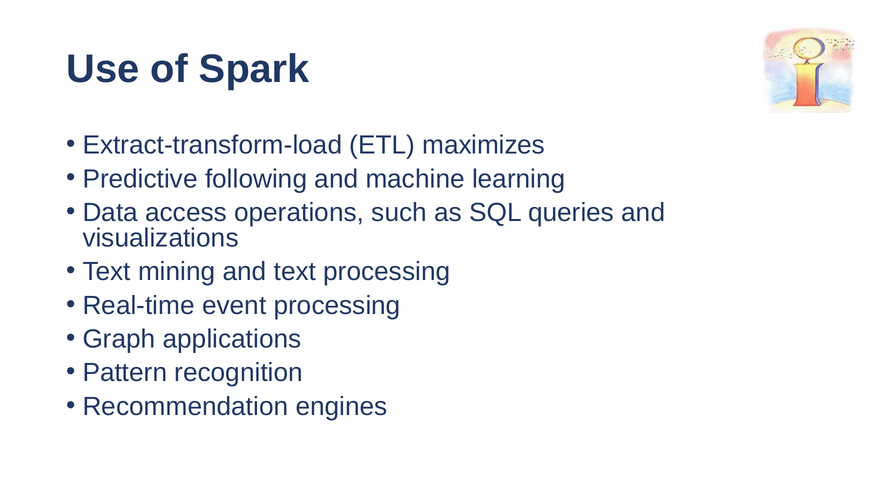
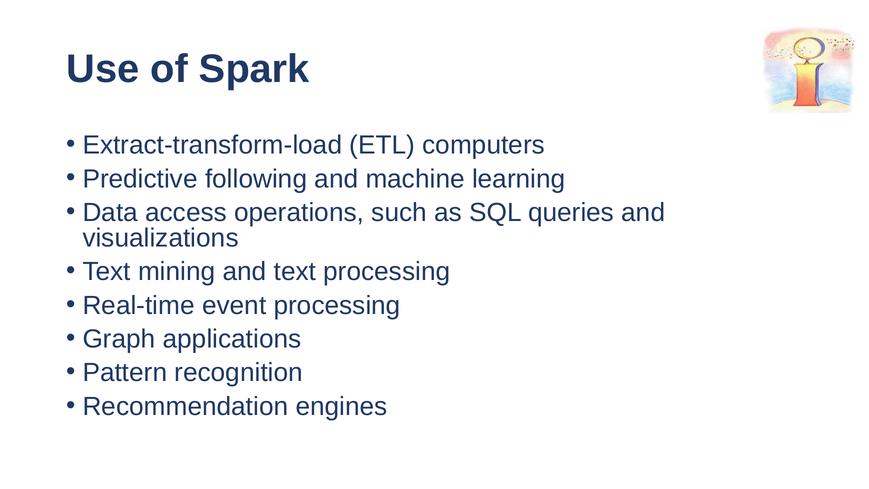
maximizes: maximizes -> computers
